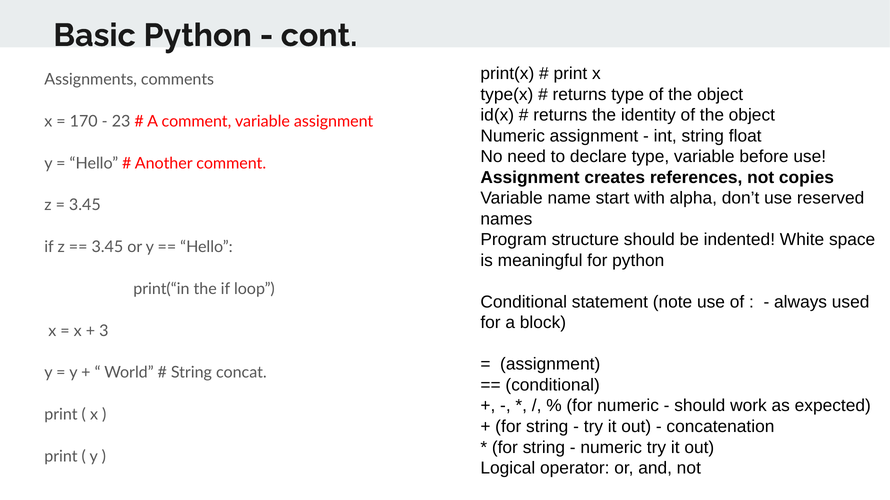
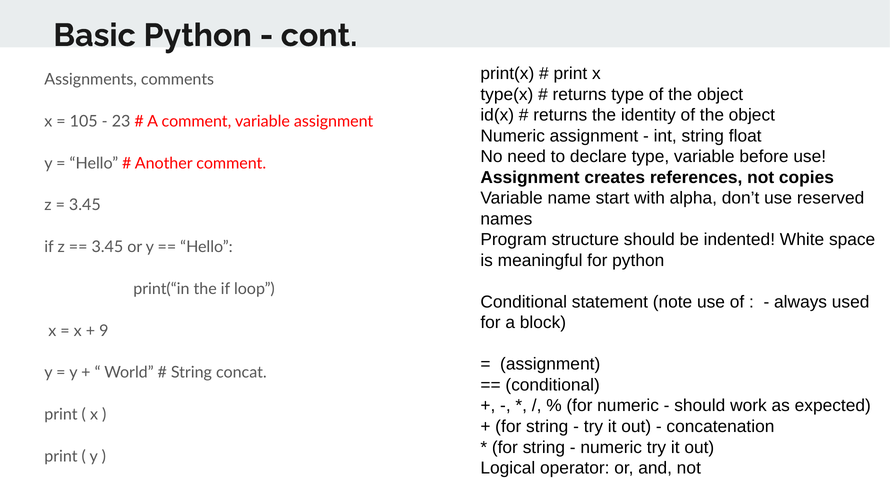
170: 170 -> 105
3: 3 -> 9
